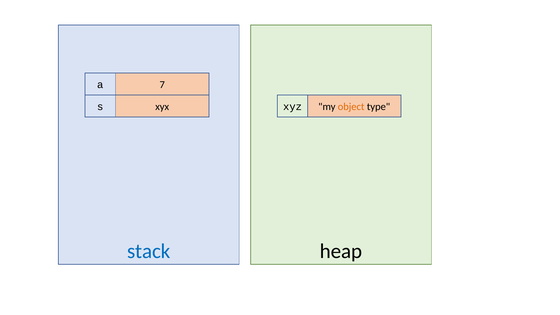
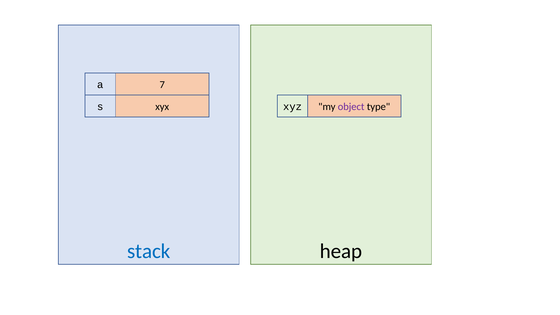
object colour: orange -> purple
